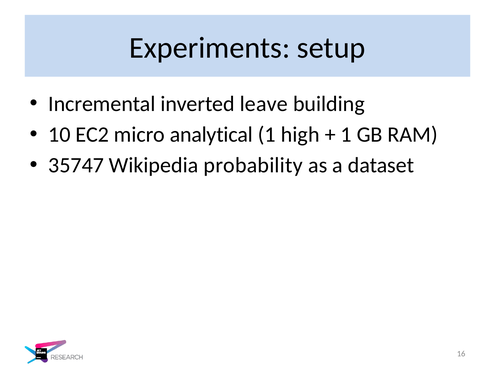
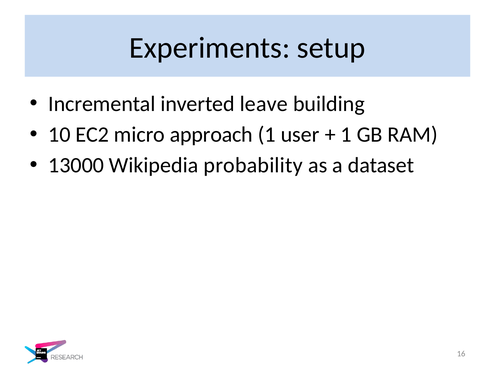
analytical: analytical -> approach
high: high -> user
35747: 35747 -> 13000
